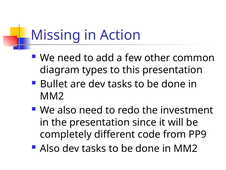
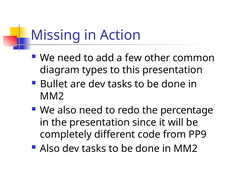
investment: investment -> percentage
